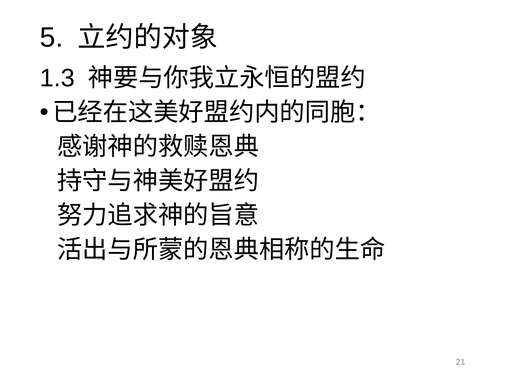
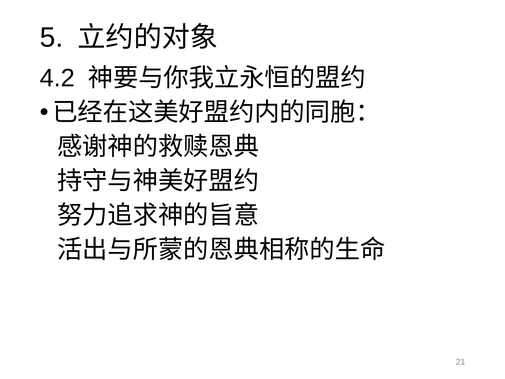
1.3: 1.3 -> 4.2
